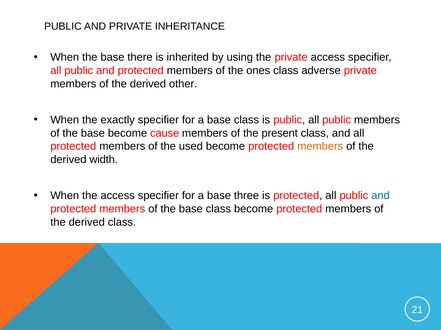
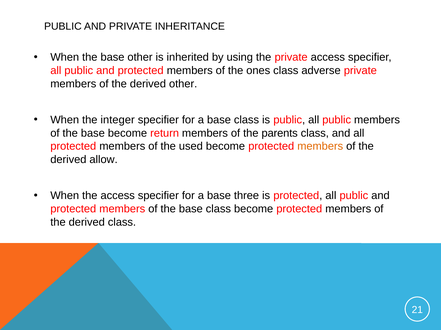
base there: there -> other
exactly: exactly -> integer
cause: cause -> return
present: present -> parents
width: width -> allow
and at (380, 196) colour: blue -> black
